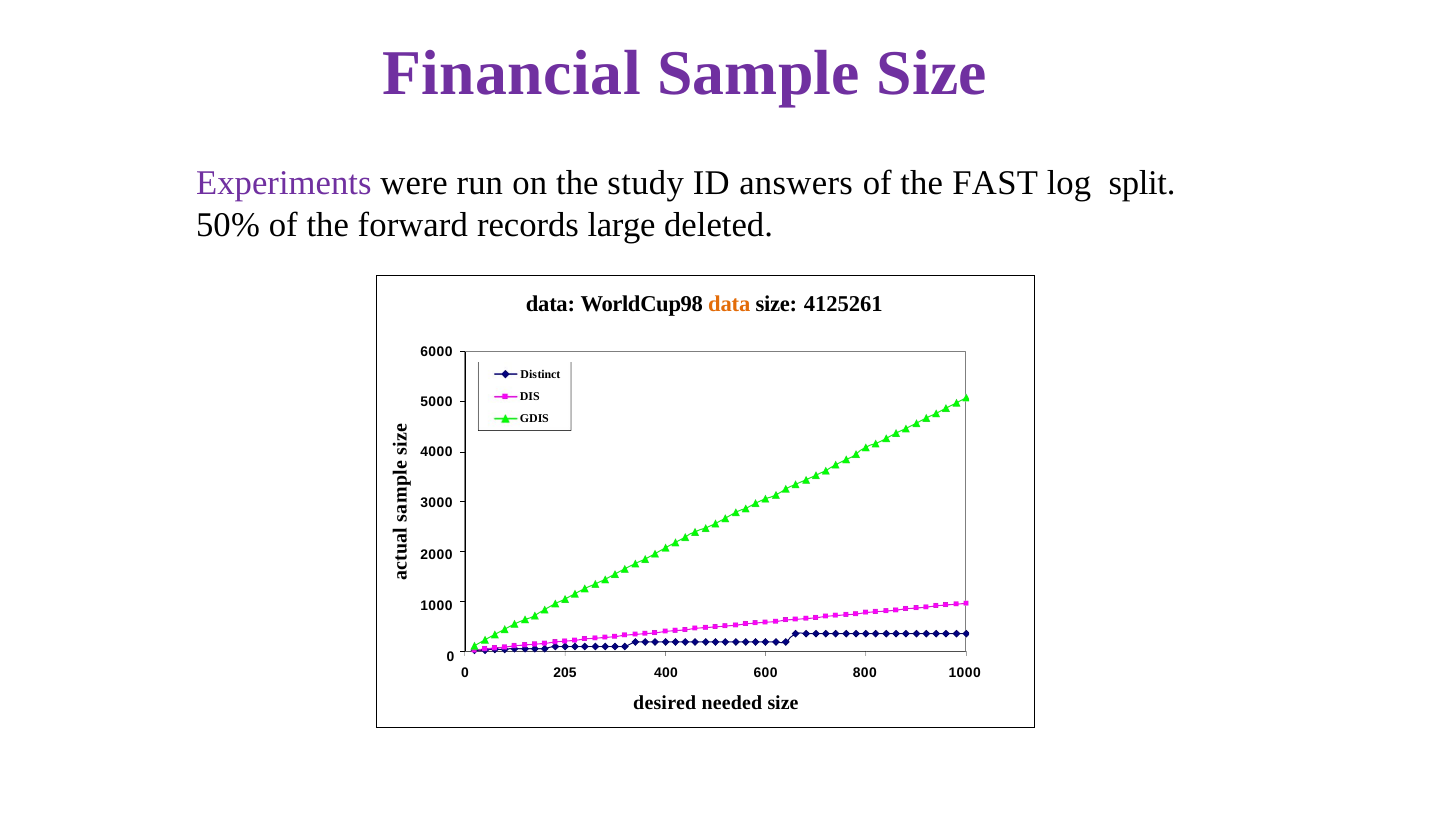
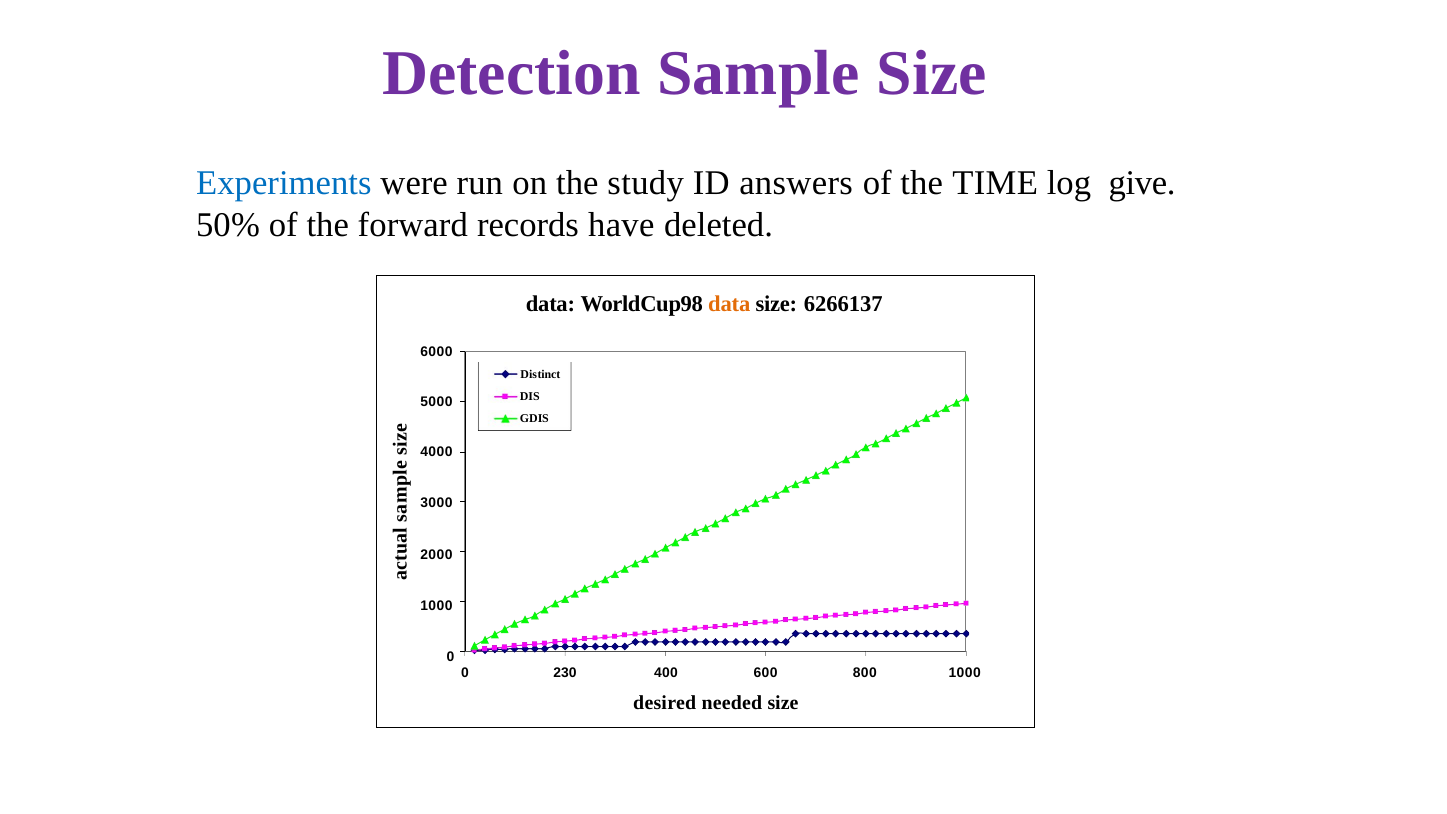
Financial: Financial -> Detection
Experiments colour: purple -> blue
FAST: FAST -> TIME
split: split -> give
large: large -> have
4125261: 4125261 -> 6266137
205: 205 -> 230
